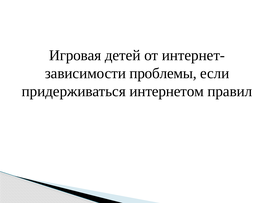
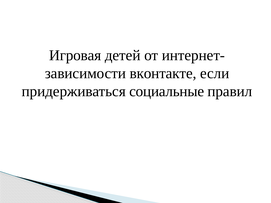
проблемы: проблемы -> вконтакте
интернетом: интернетом -> социальные
